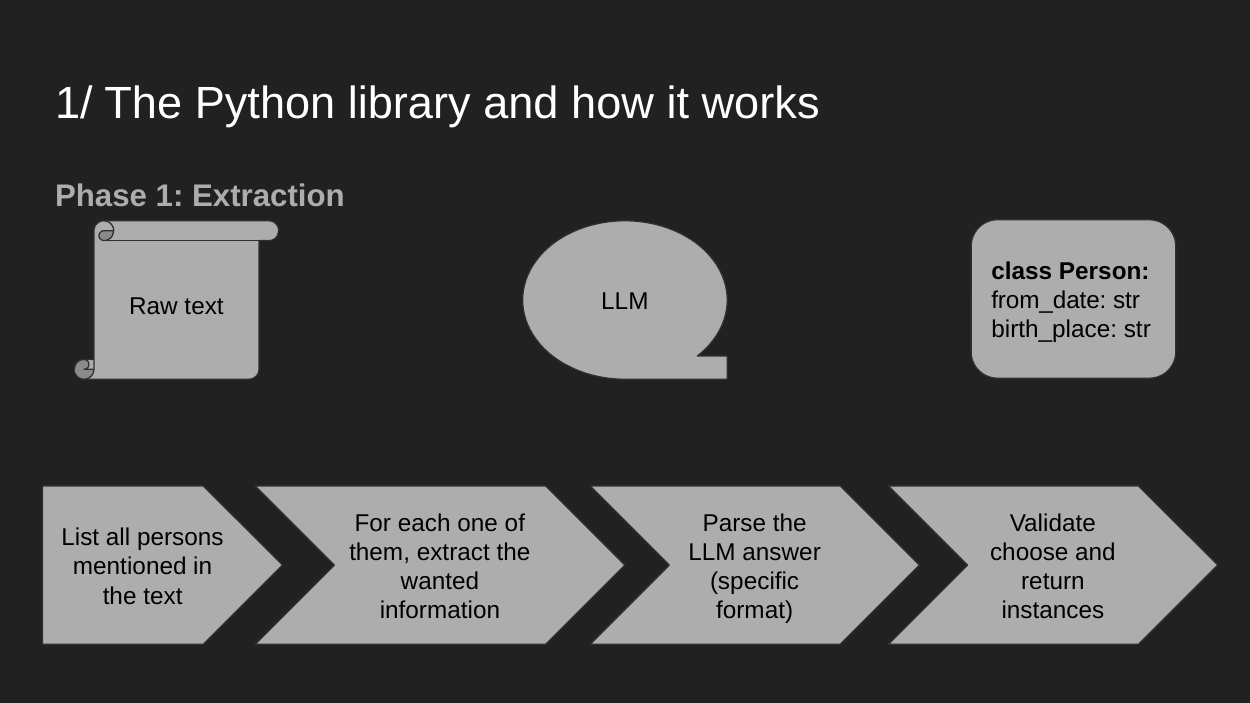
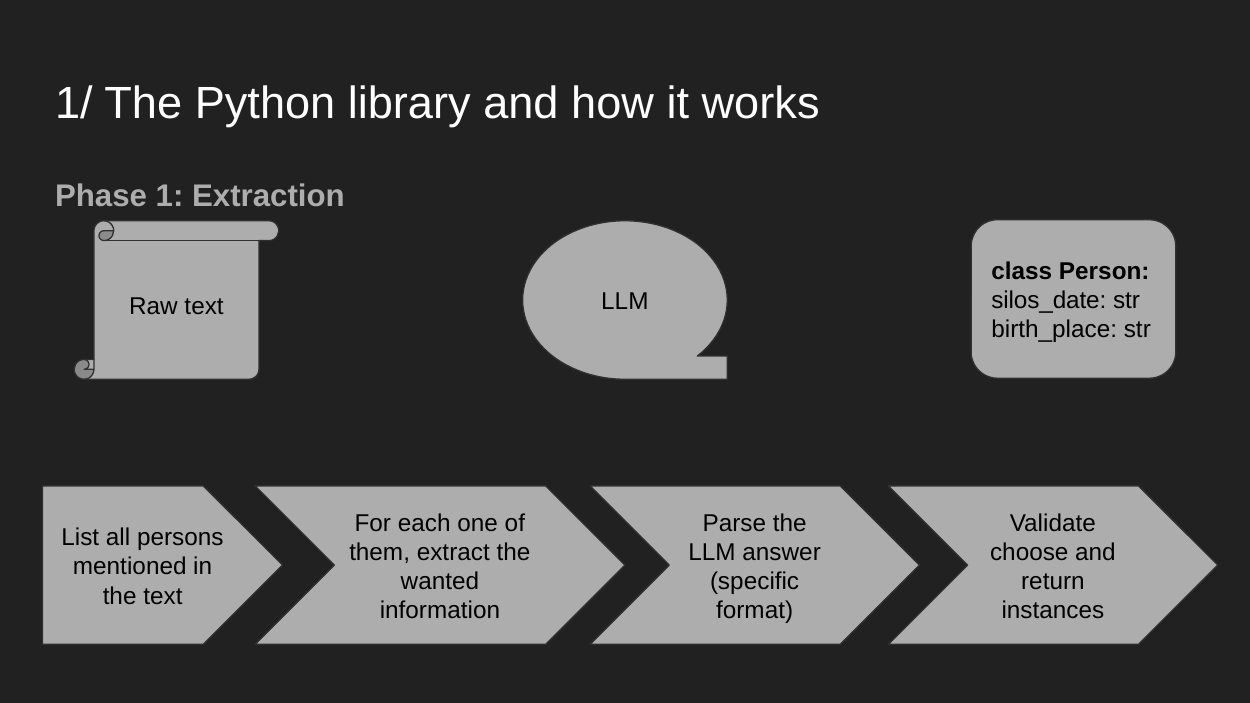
from_date: from_date -> silos_date
